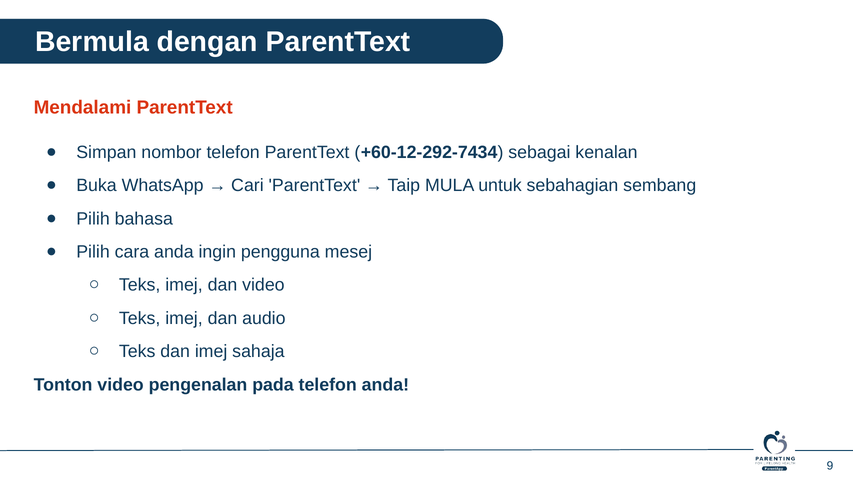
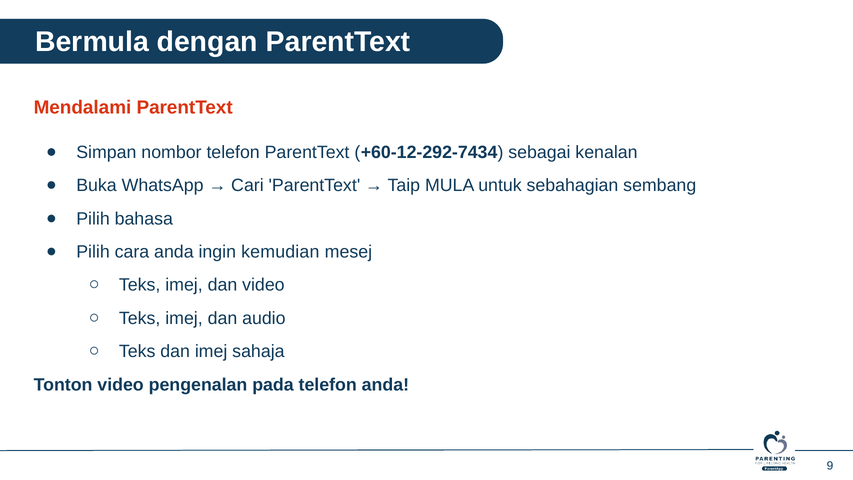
pengguna: pengguna -> kemudian
